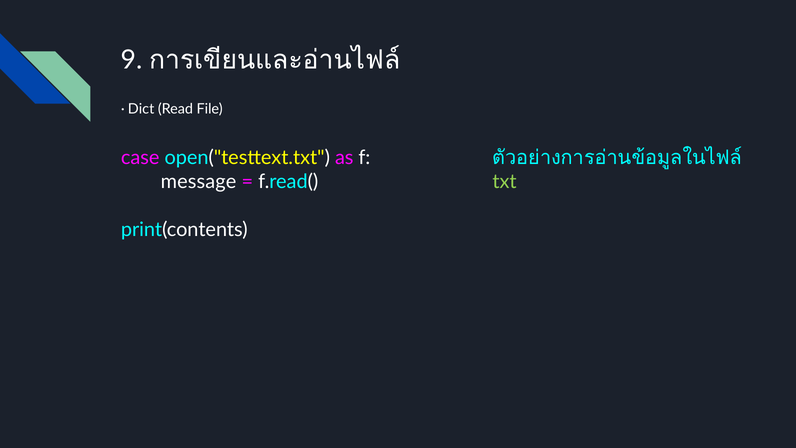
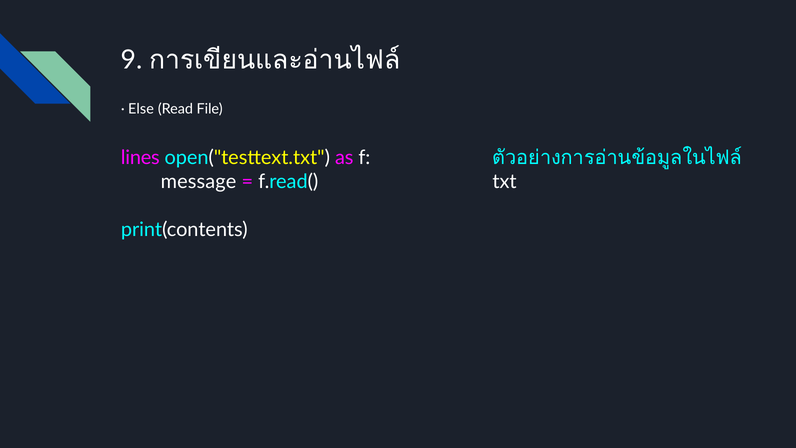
Dict: Dict -> Else
case: case -> lines
txt colour: light green -> white
